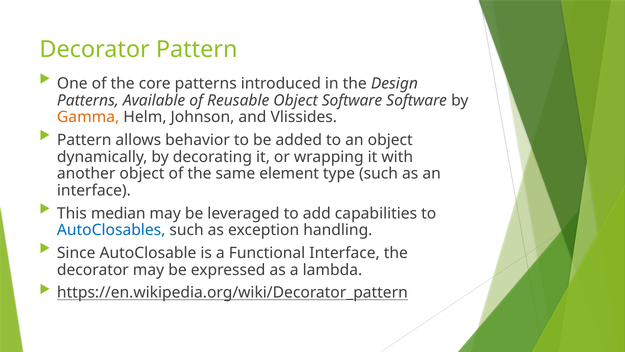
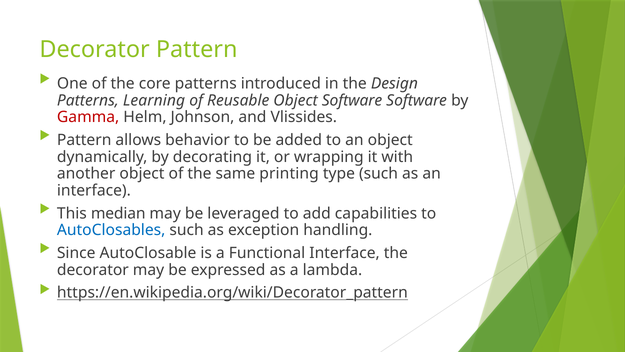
Available: Available -> Learning
Gamma colour: orange -> red
element: element -> printing
